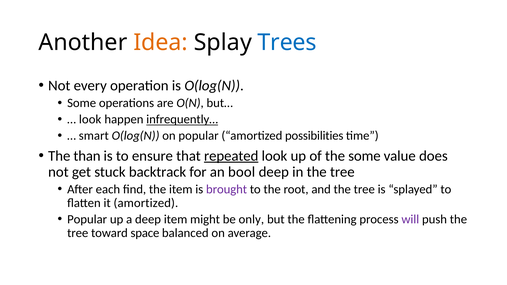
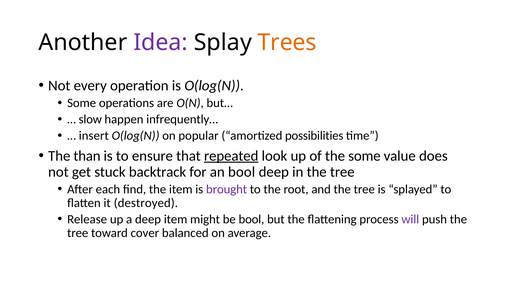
Idea colour: orange -> purple
Trees colour: blue -> orange
look at (90, 120): look -> slow
infrequently… underline: present -> none
smart: smart -> insert
it amortized: amortized -> destroyed
Popular at (87, 219): Popular -> Release
be only: only -> bool
space: space -> cover
